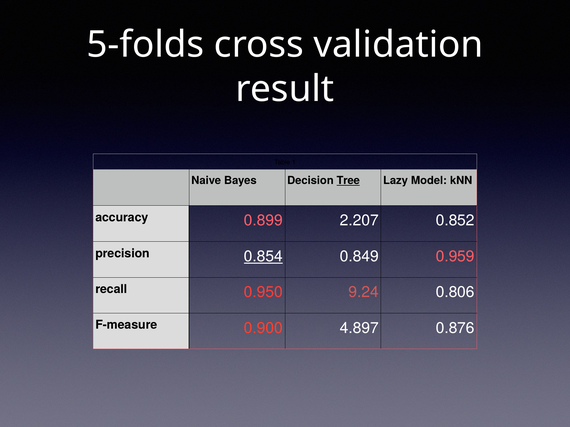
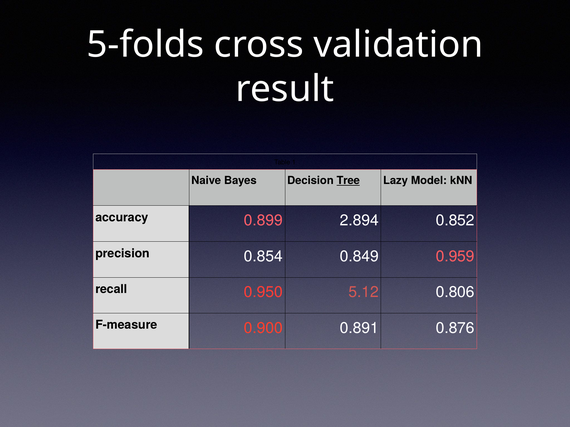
2.207: 2.207 -> 2.894
0.854 underline: present -> none
9.24: 9.24 -> 5.12
4.897: 4.897 -> 0.891
